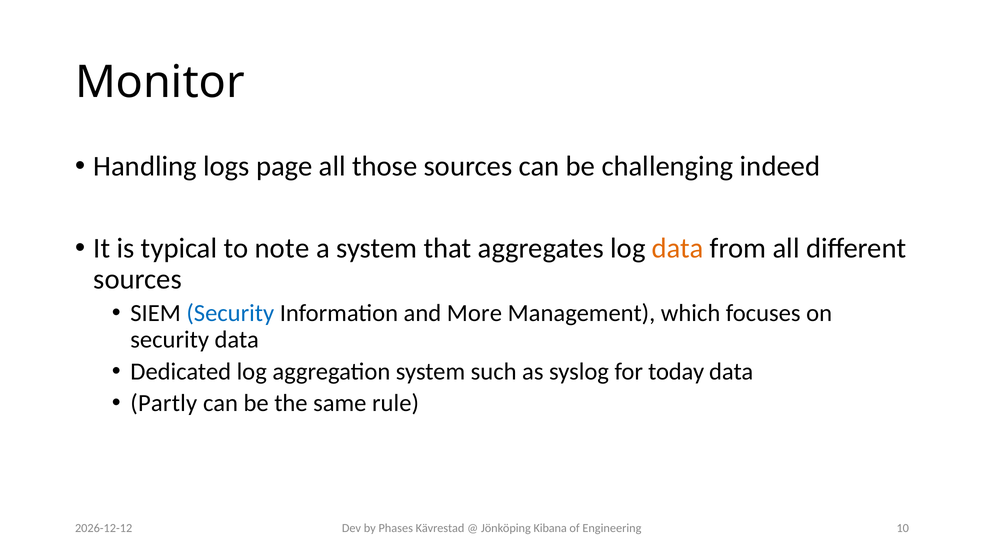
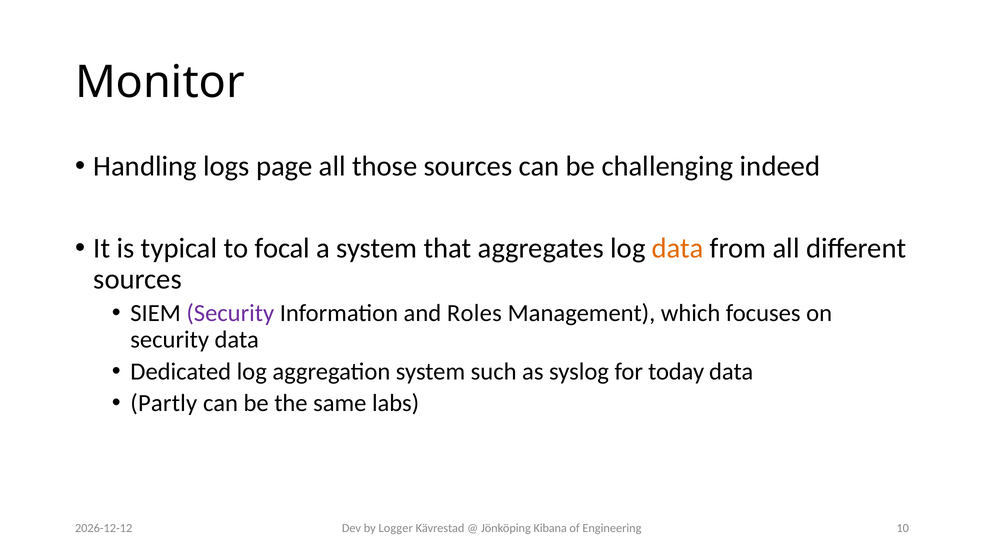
note: note -> focal
Security at (230, 314) colour: blue -> purple
More: More -> Roles
rule: rule -> labs
Phases: Phases -> Logger
